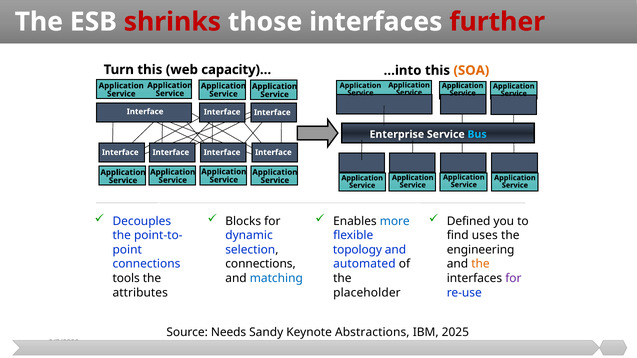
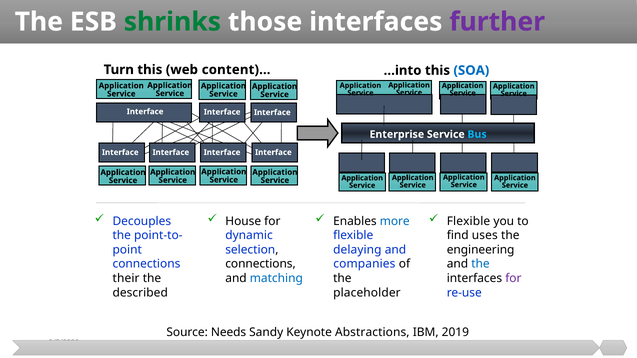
shrinks colour: red -> green
further colour: red -> purple
capacity)…: capacity)… -> content)…
SOA colour: orange -> blue
Blocks: Blocks -> House
Defined at (469, 221): Defined -> Flexible
topology: topology -> delaying
automated: automated -> companies
the at (480, 264) colour: orange -> blue
tools: tools -> their
attributes: attributes -> described
2025: 2025 -> 2019
